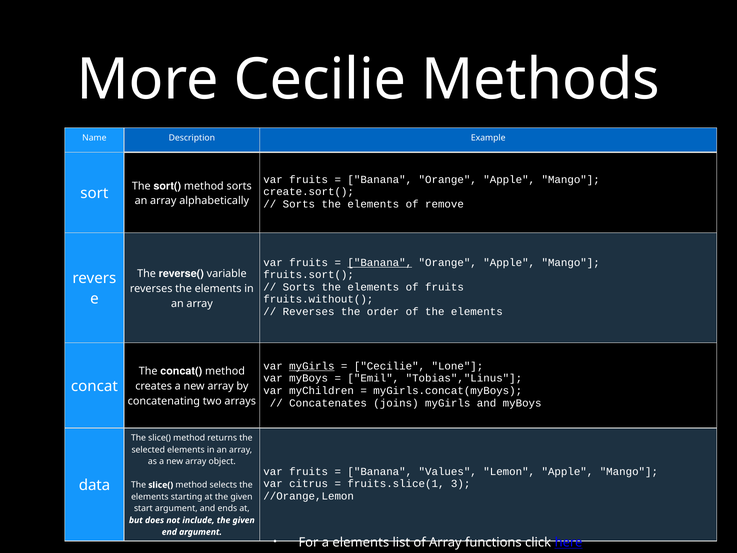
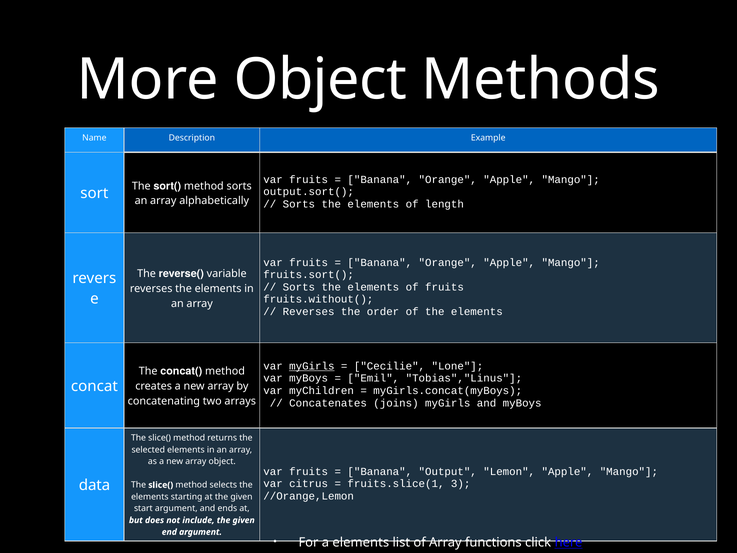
More Cecilie: Cecilie -> Object
create.sort(: create.sort( -> output.sort(
remove: remove -> length
Banana at (380, 262) underline: present -> none
Values: Values -> Output
